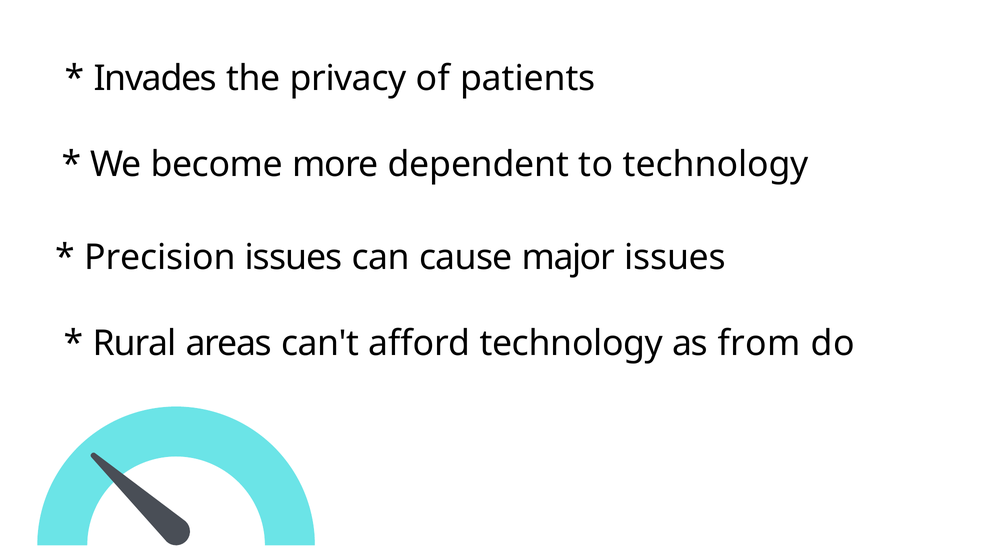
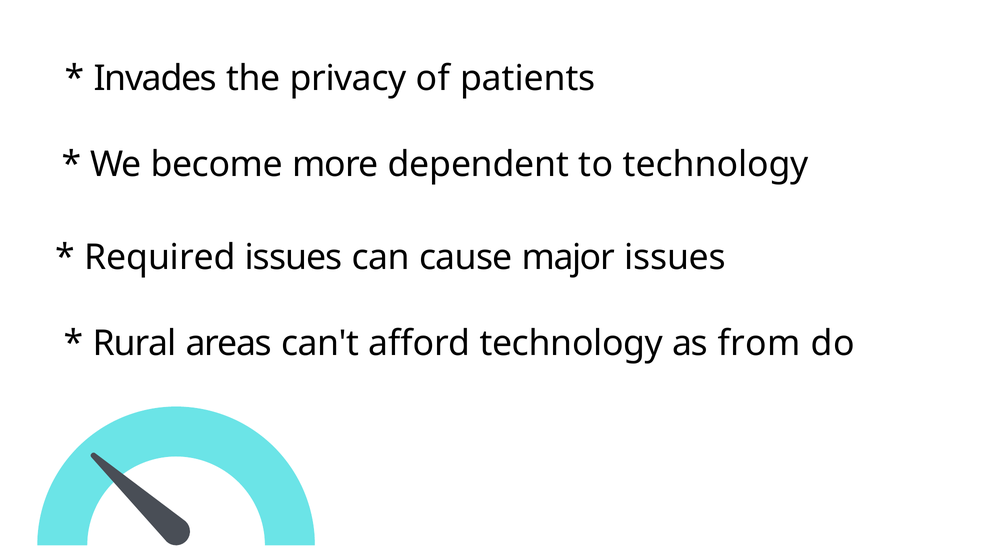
Precision: Precision -> Required
